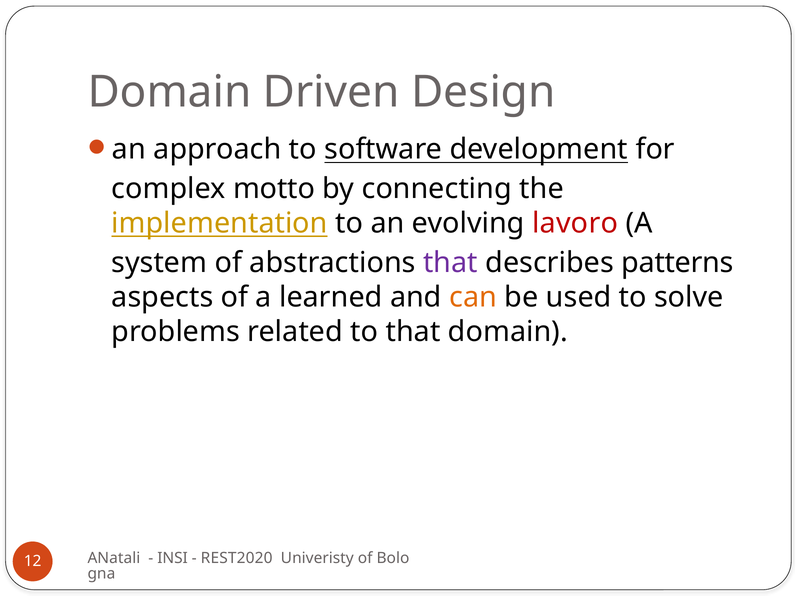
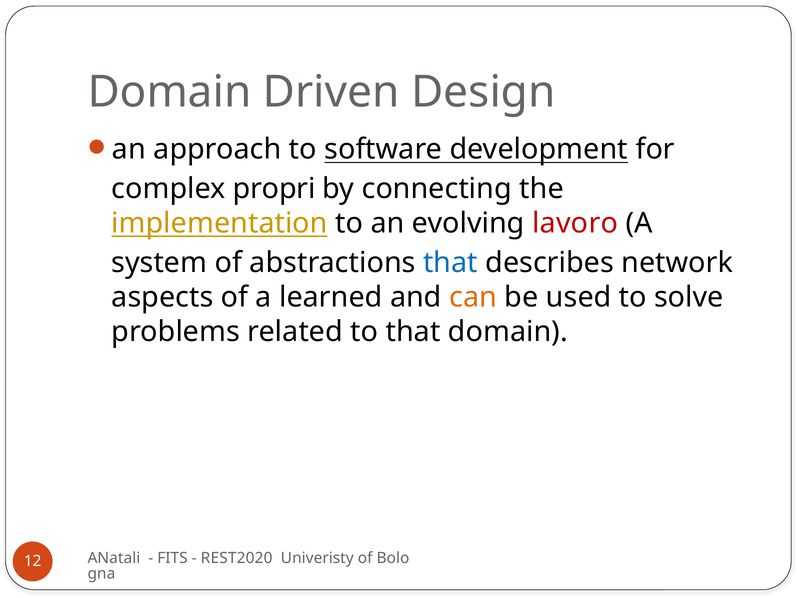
motto: motto -> propri
that at (450, 263) colour: purple -> blue
patterns: patterns -> network
INSI: INSI -> FITS
